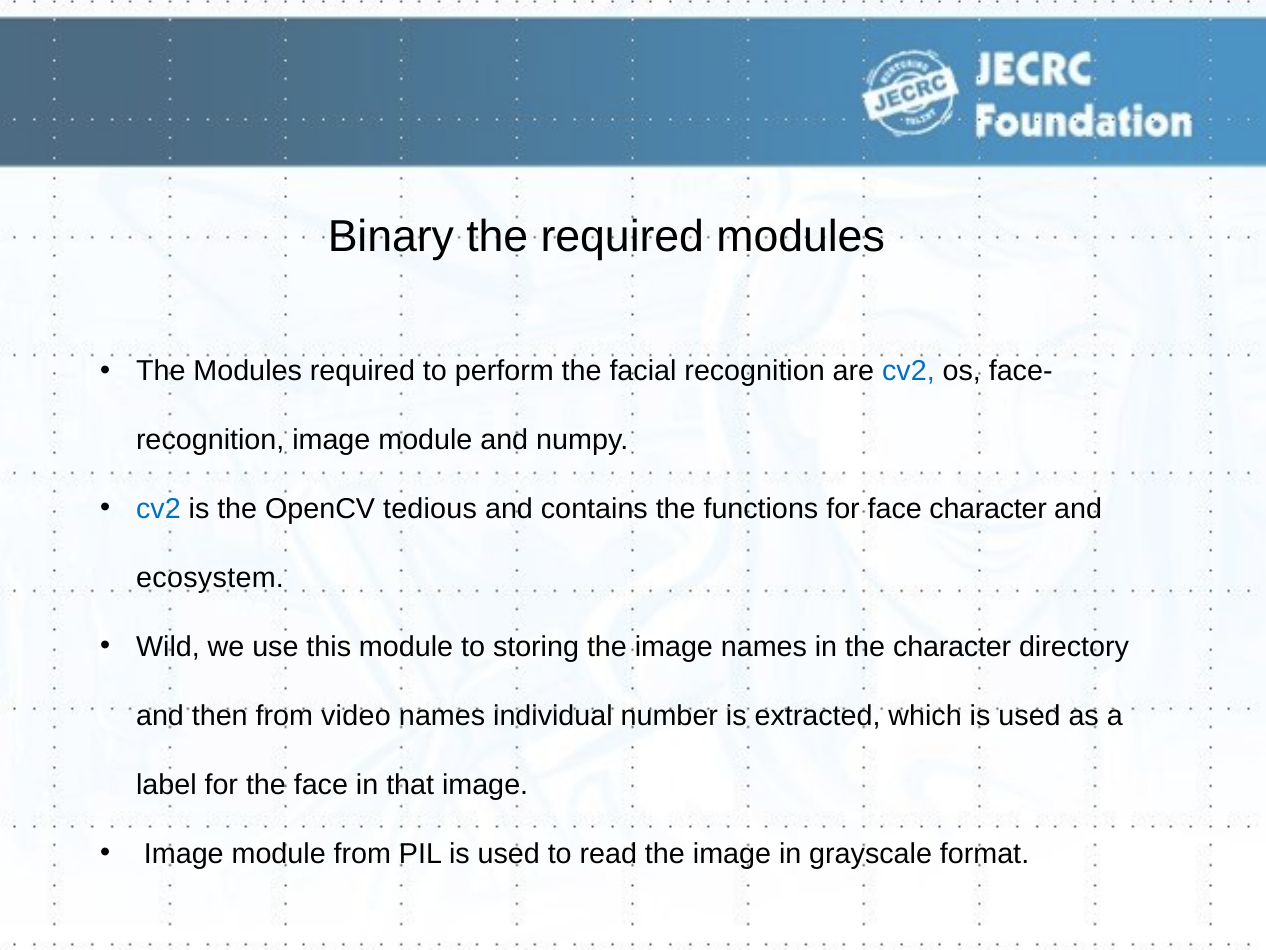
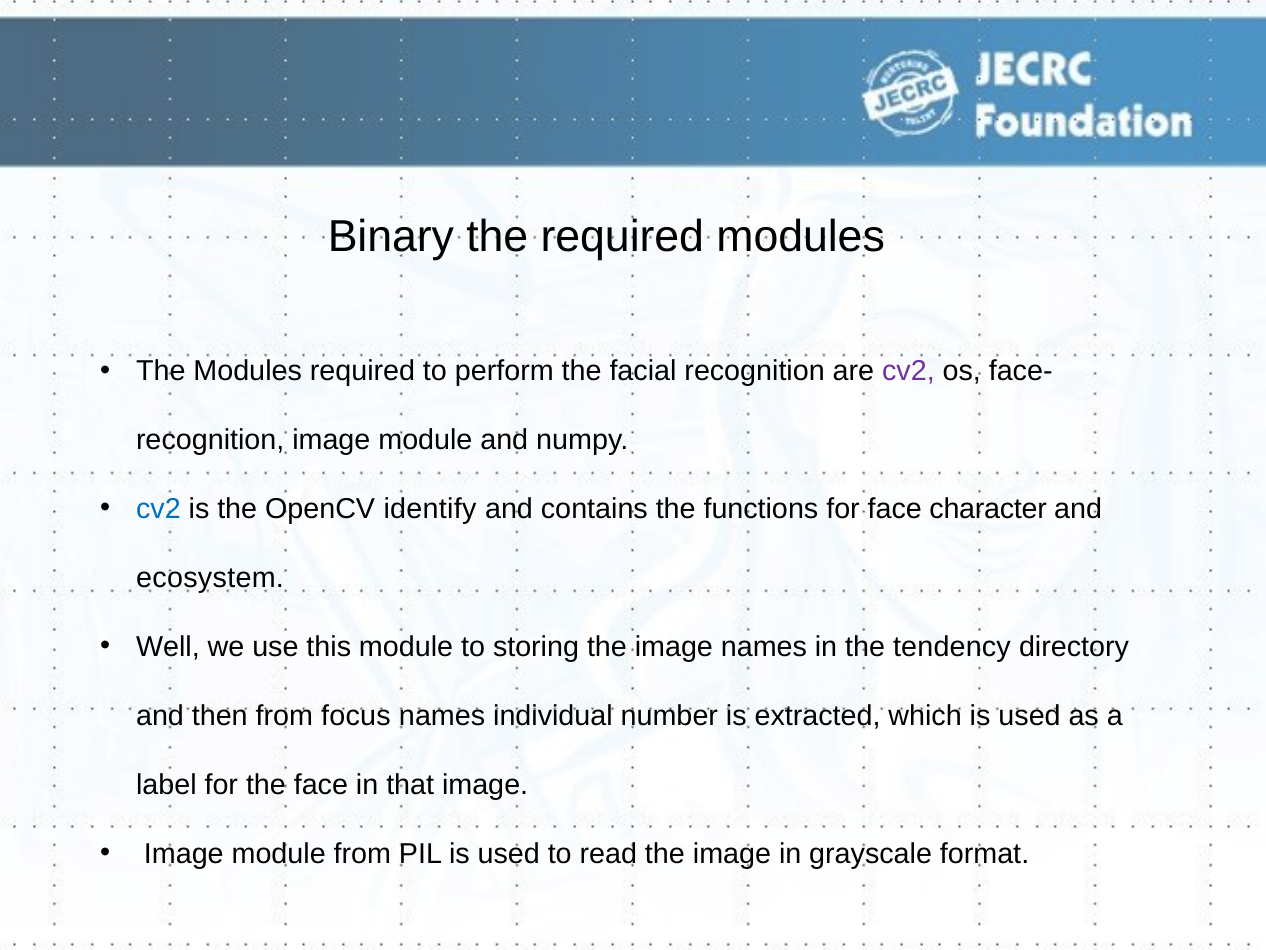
cv2 at (908, 371) colour: blue -> purple
tedious: tedious -> identify
Wild: Wild -> Well
the character: character -> tendency
video: video -> focus
